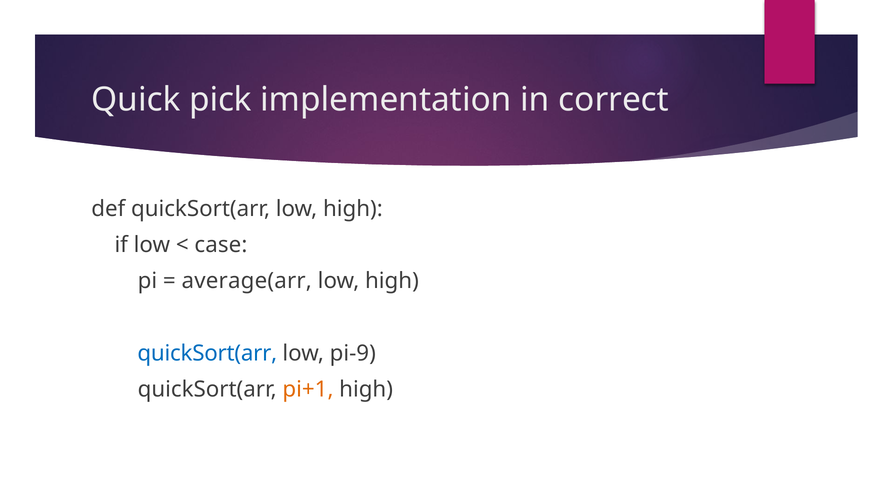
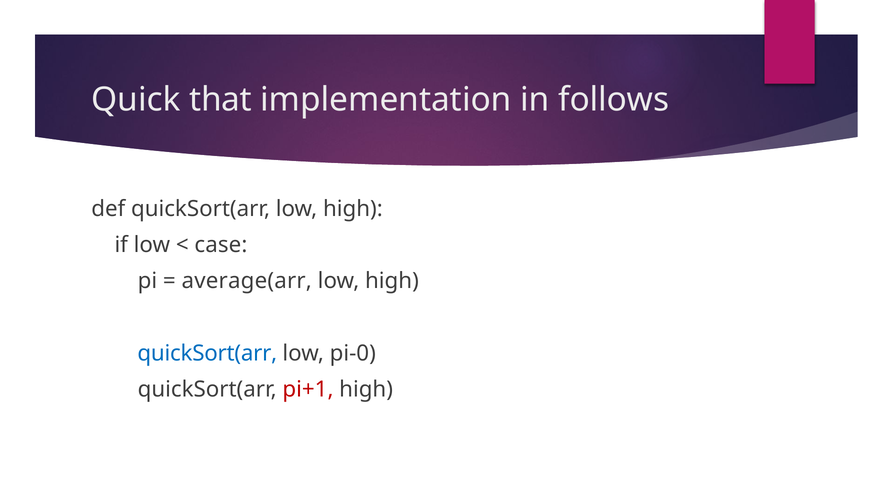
pick: pick -> that
correct: correct -> follows
pi-9: pi-9 -> pi-0
pi+1 colour: orange -> red
